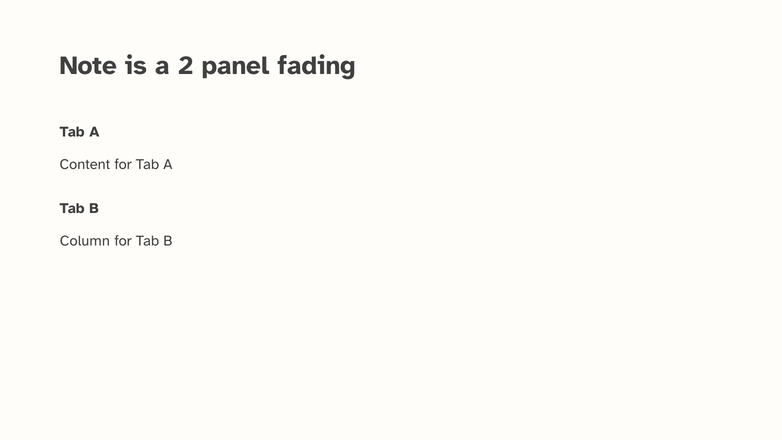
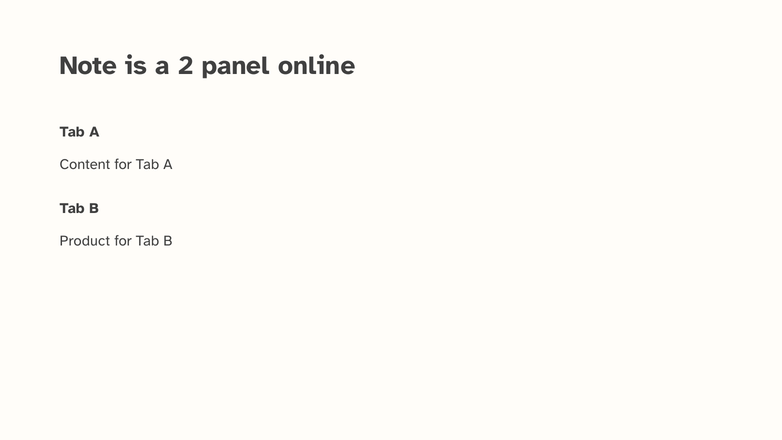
fading: fading -> online
Column: Column -> Product
